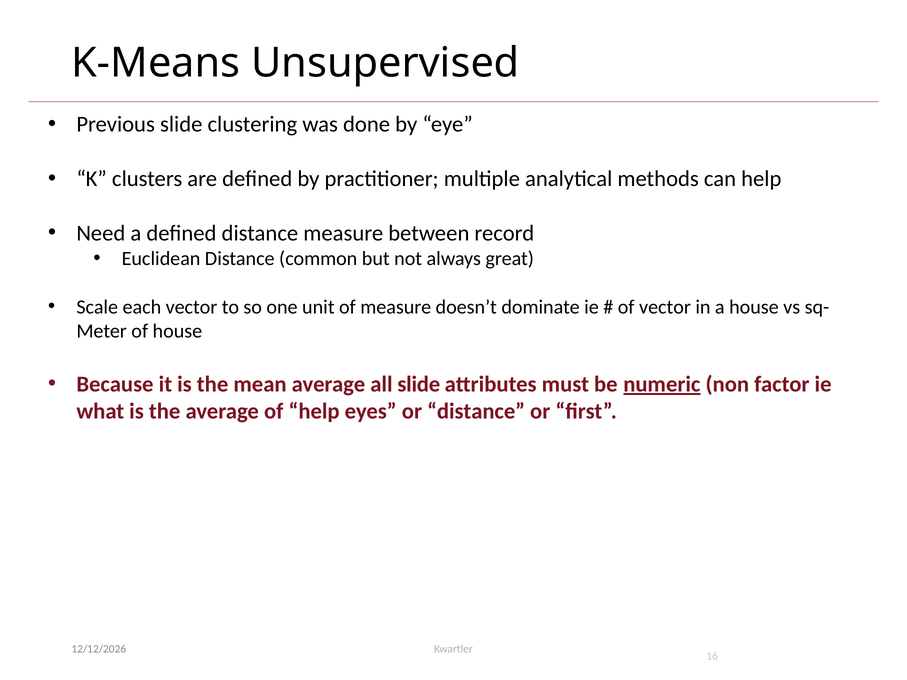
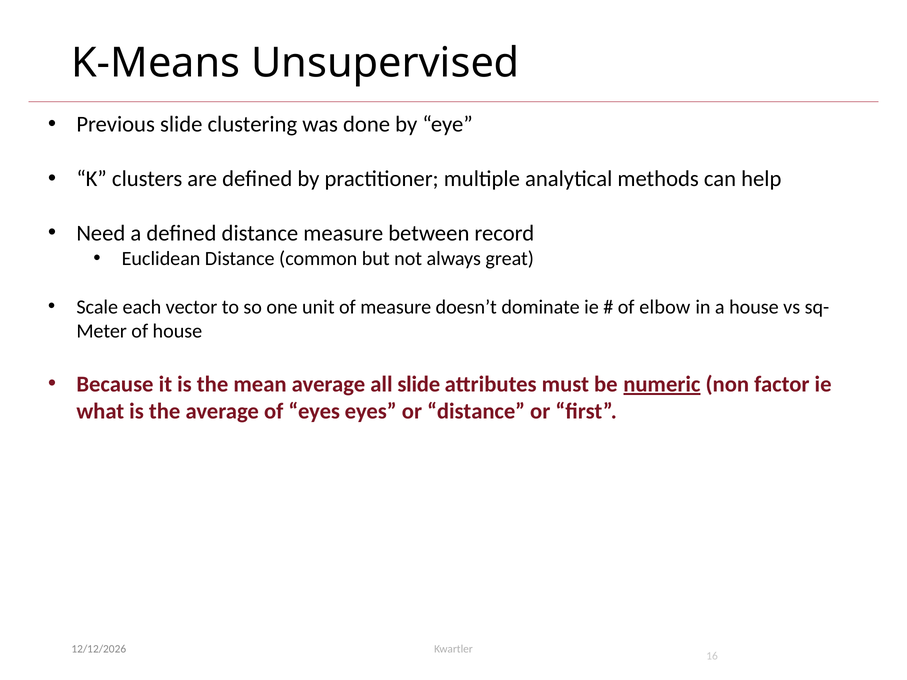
of vector: vector -> elbow
of help: help -> eyes
